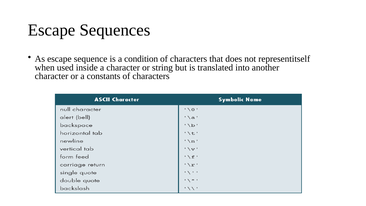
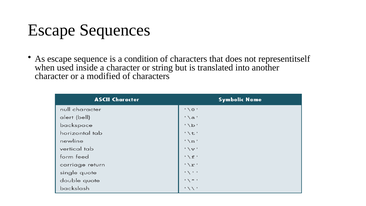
constants: constants -> modified
